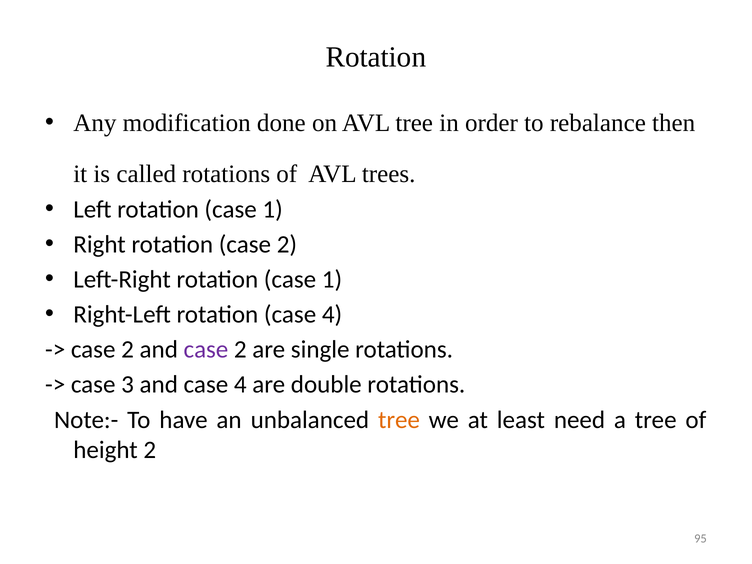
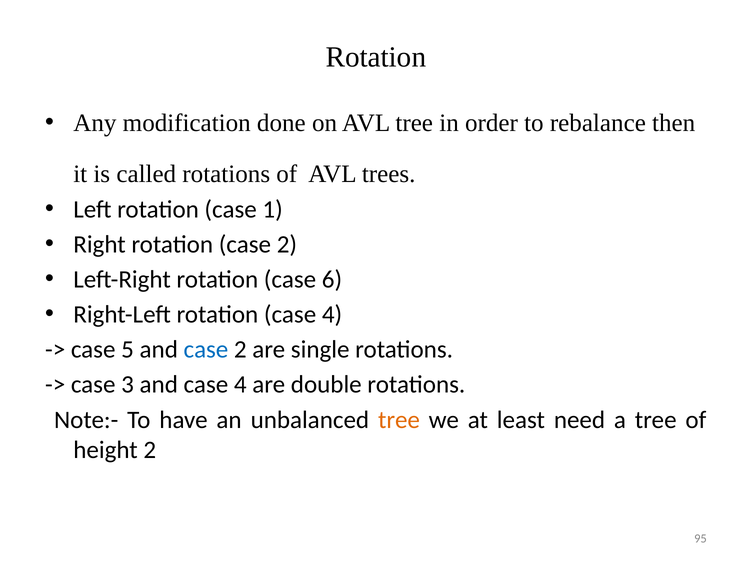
Left-Right rotation case 1: 1 -> 6
2 at (128, 350): 2 -> 5
case at (206, 350) colour: purple -> blue
